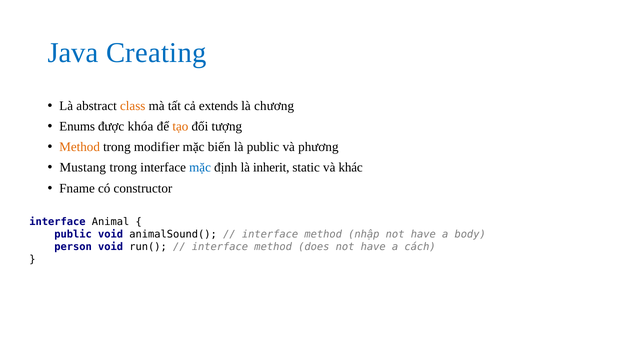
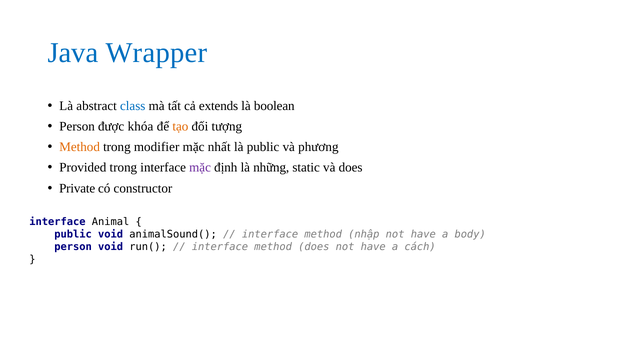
Creating: Creating -> Wrapper
class colour: orange -> blue
chương: chương -> boolean
Enums at (77, 126): Enums -> Person
biến: biến -> nhất
Mustang: Mustang -> Provided
mặc at (200, 167) colour: blue -> purple
inherit: inherit -> những
và khác: khác -> does
Fname: Fname -> Private
